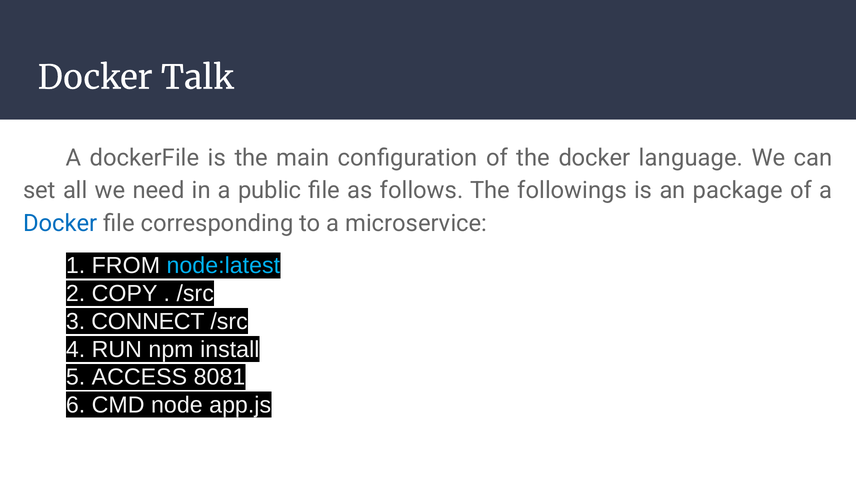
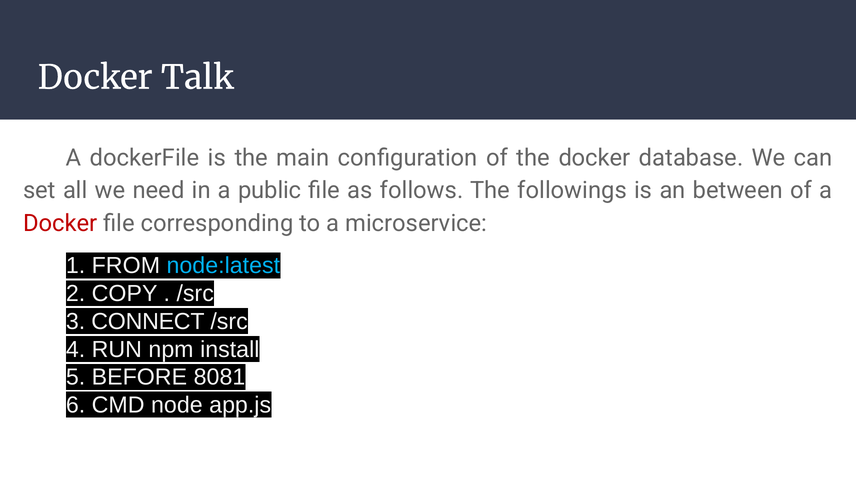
language: language -> database
package: package -> between
Docker at (60, 223) colour: blue -> red
ACCESS: ACCESS -> BEFORE
